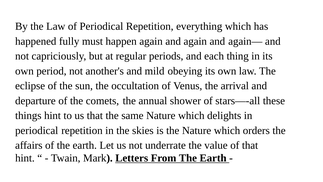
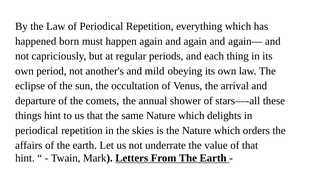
fully: fully -> born
